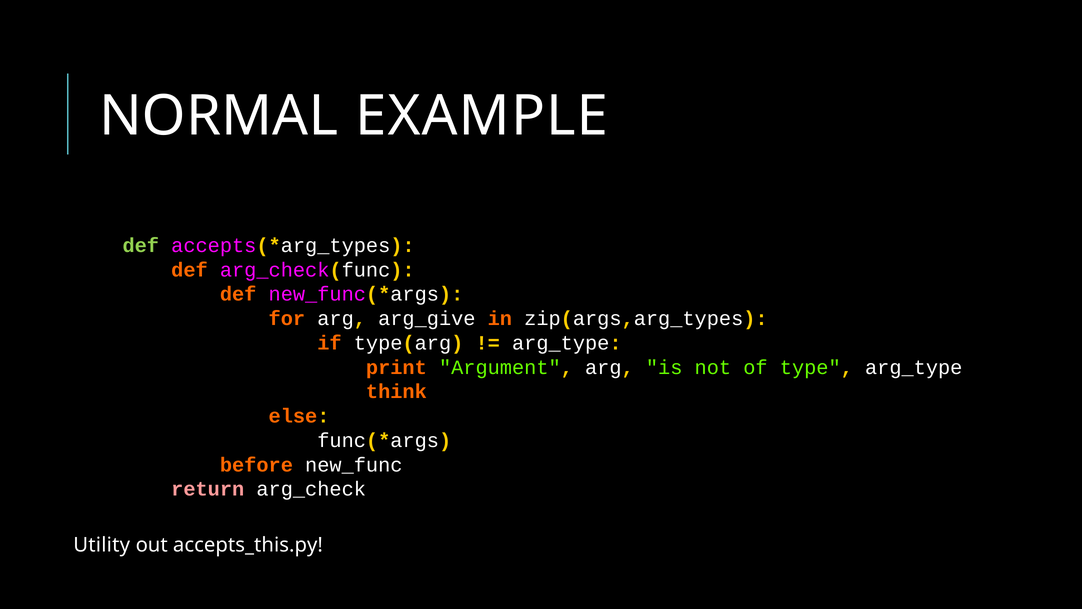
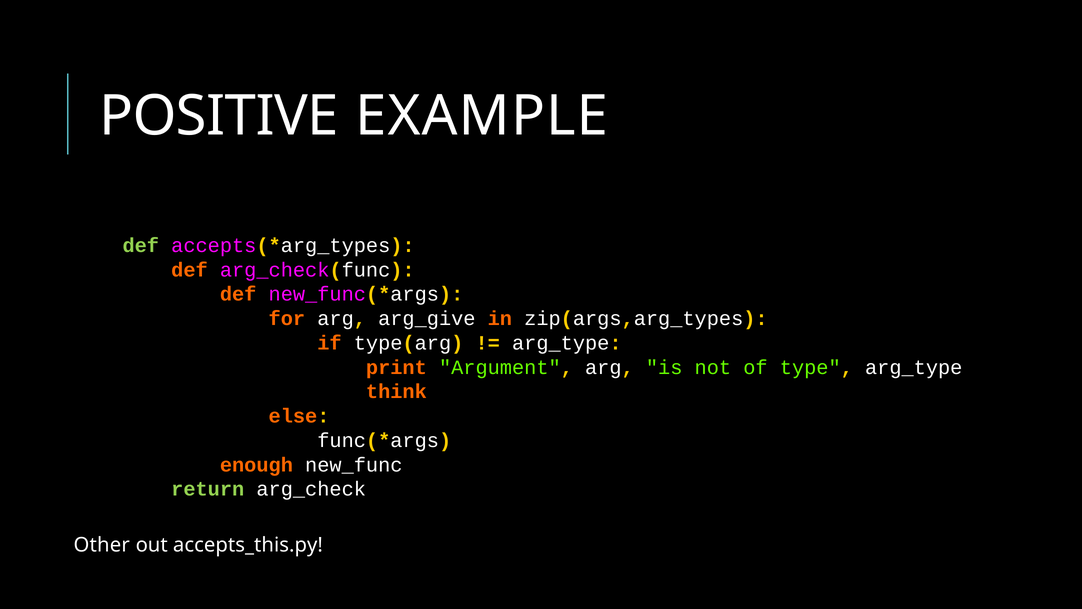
NORMAL: NORMAL -> POSITIVE
before: before -> enough
return colour: pink -> light green
Utility: Utility -> Other
